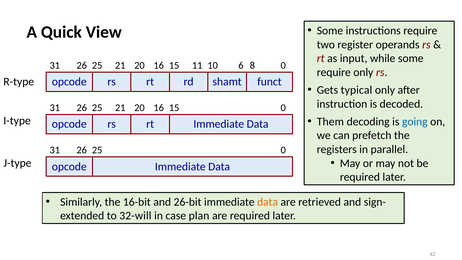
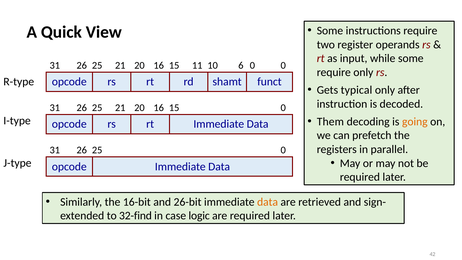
6 8: 8 -> 0
going colour: blue -> orange
32-will: 32-will -> 32-find
plan: plan -> logic
